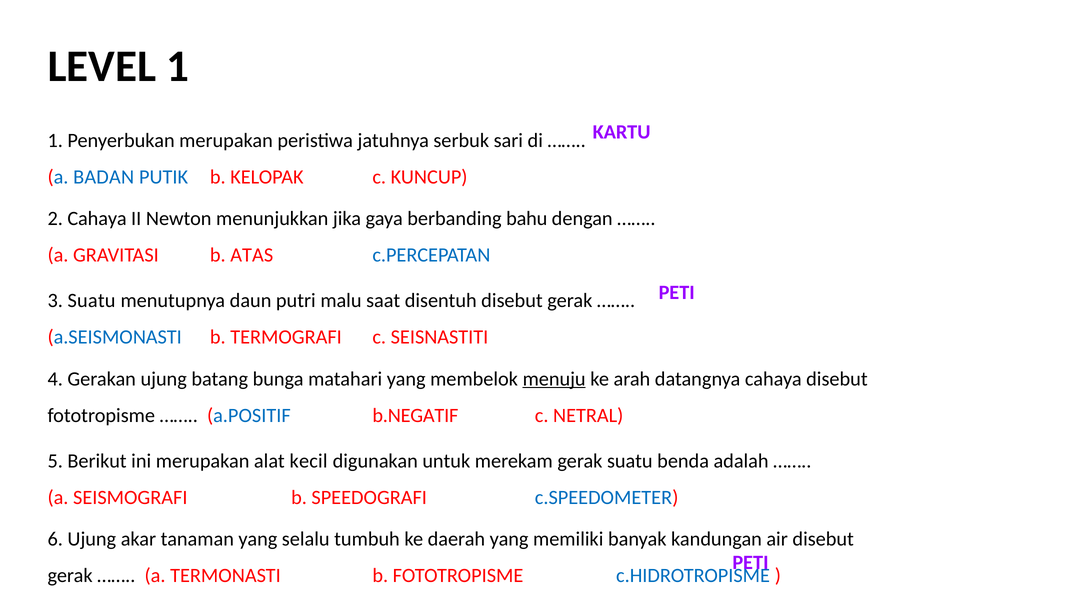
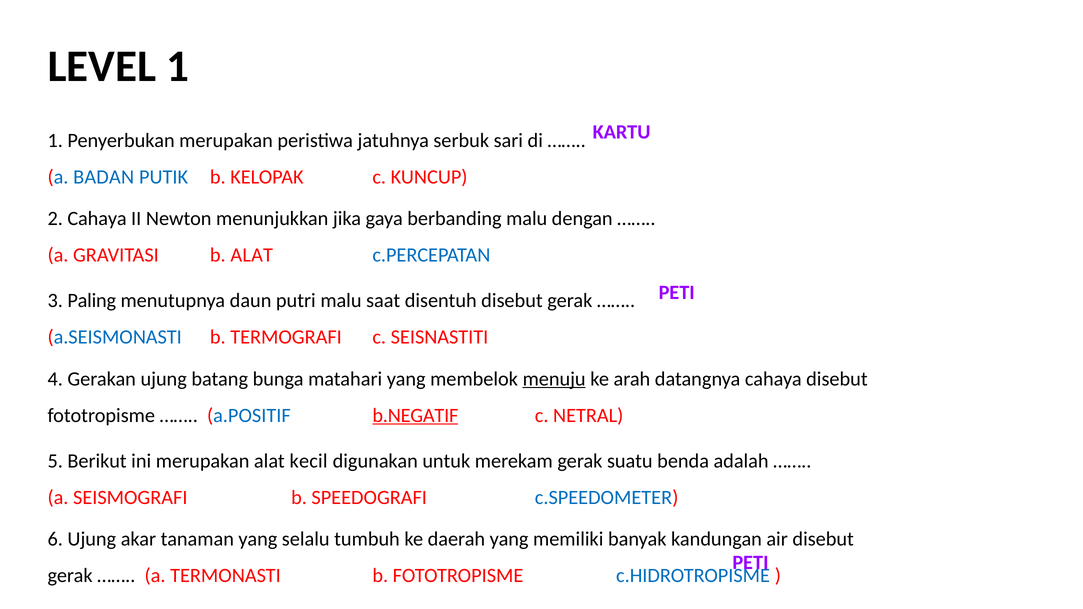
berbanding bahu: bahu -> malu
b ATAS: ATAS -> ALAT
3 Suatu: Suatu -> Paling
b.NEGATIF underline: none -> present
